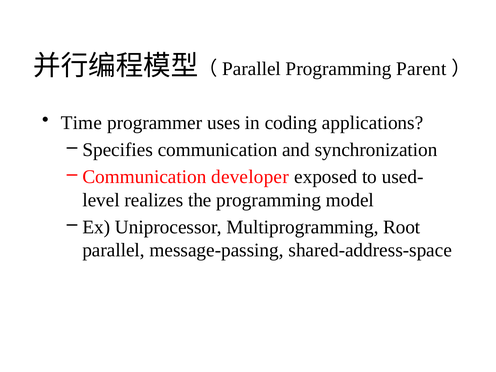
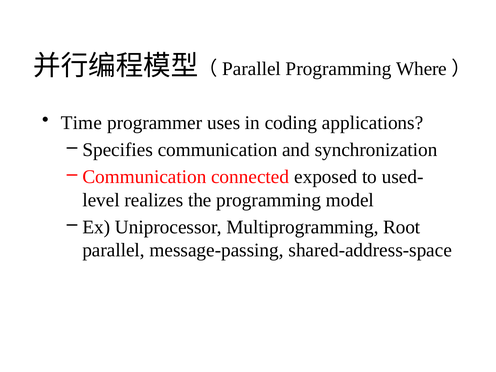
Parent: Parent -> Where
developer: developer -> connected
